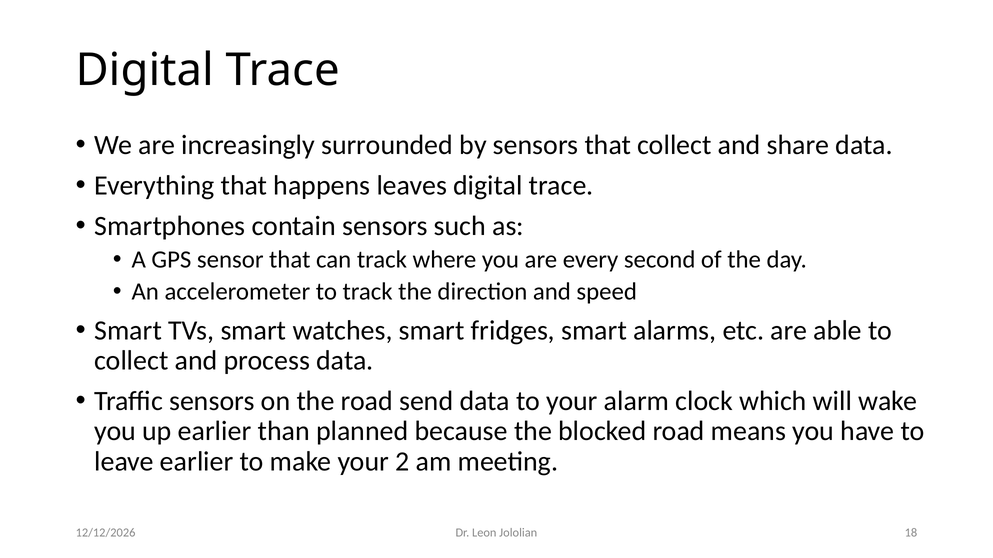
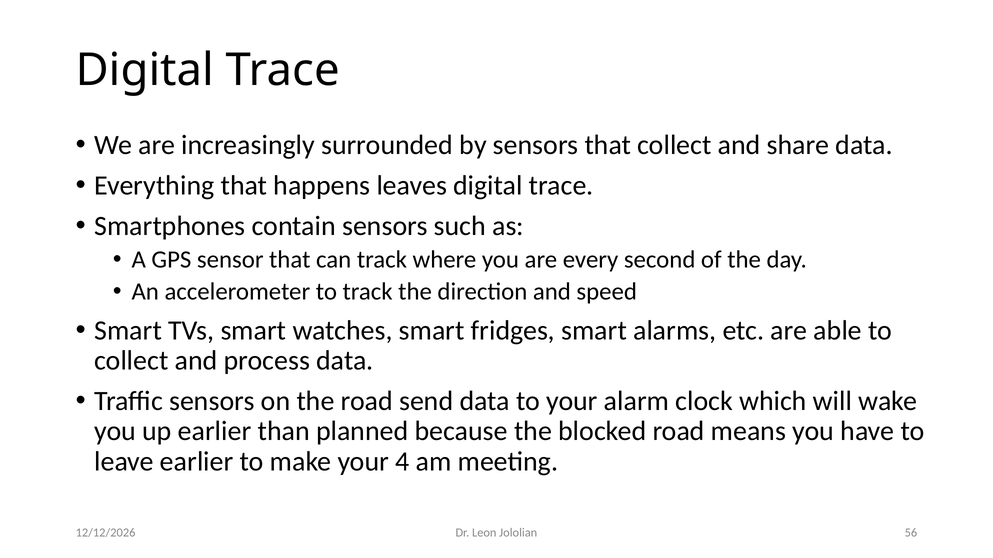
2: 2 -> 4
18: 18 -> 56
